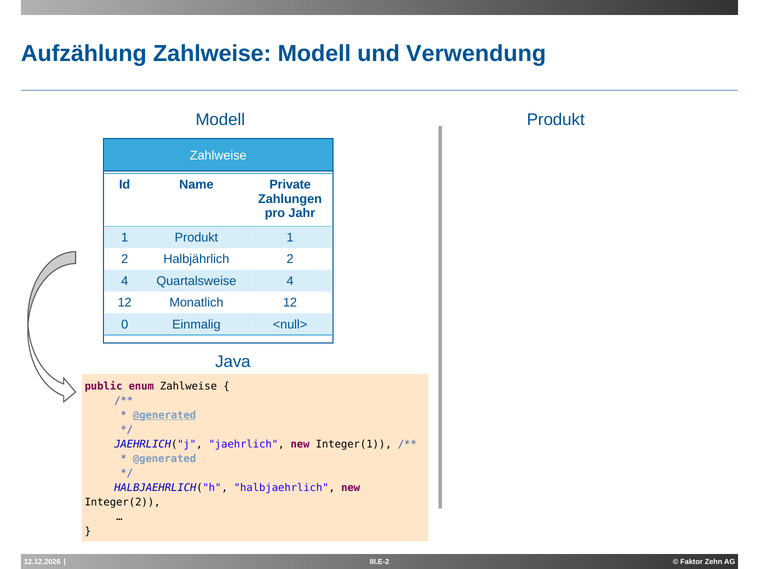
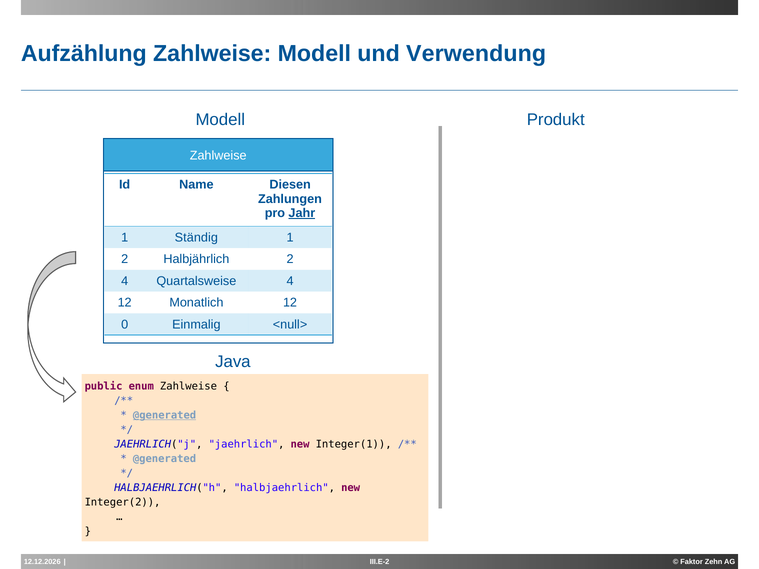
Private: Private -> Diesen
Jahr underline: none -> present
1 Produkt: Produkt -> Ständig
